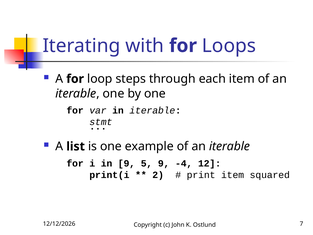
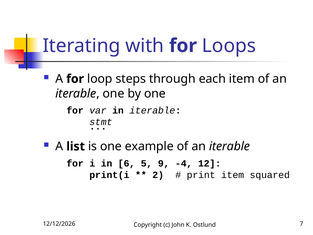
in 9: 9 -> 6
